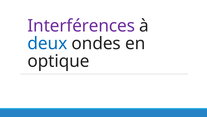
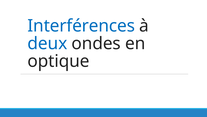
Interférences colour: purple -> blue
